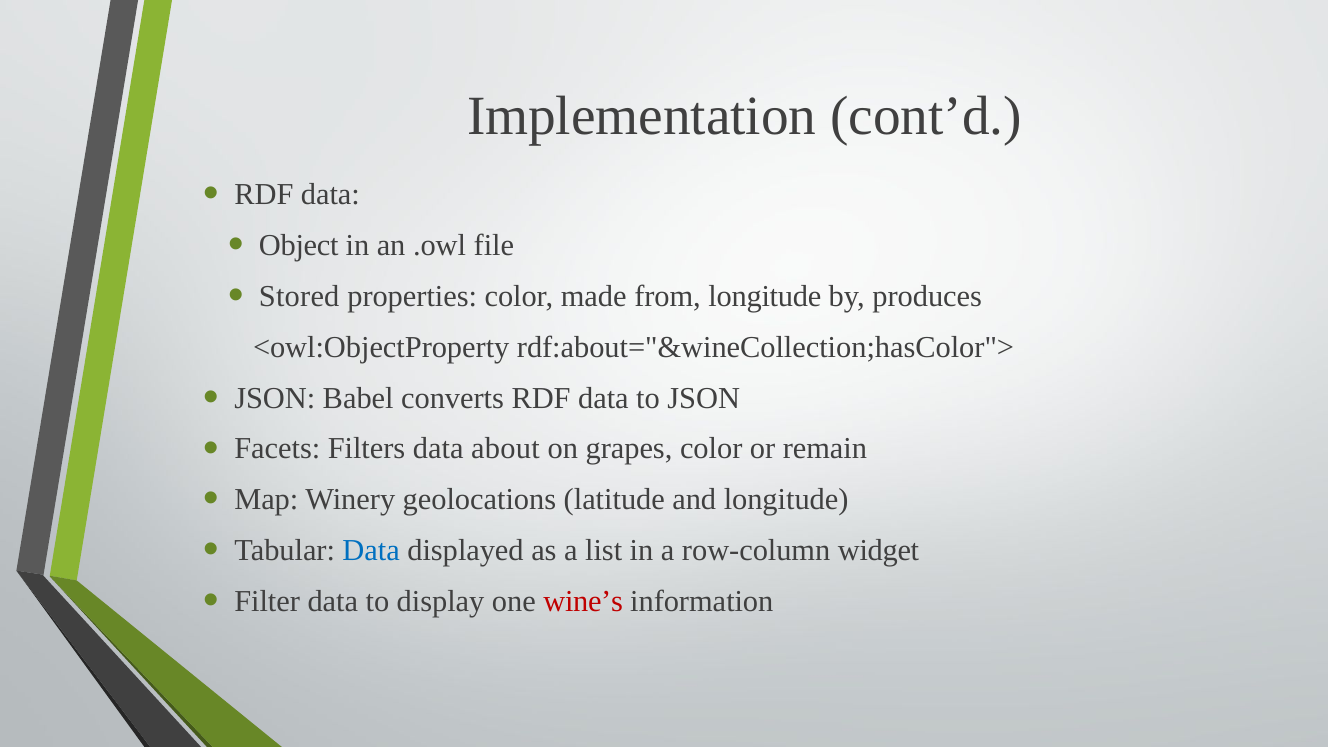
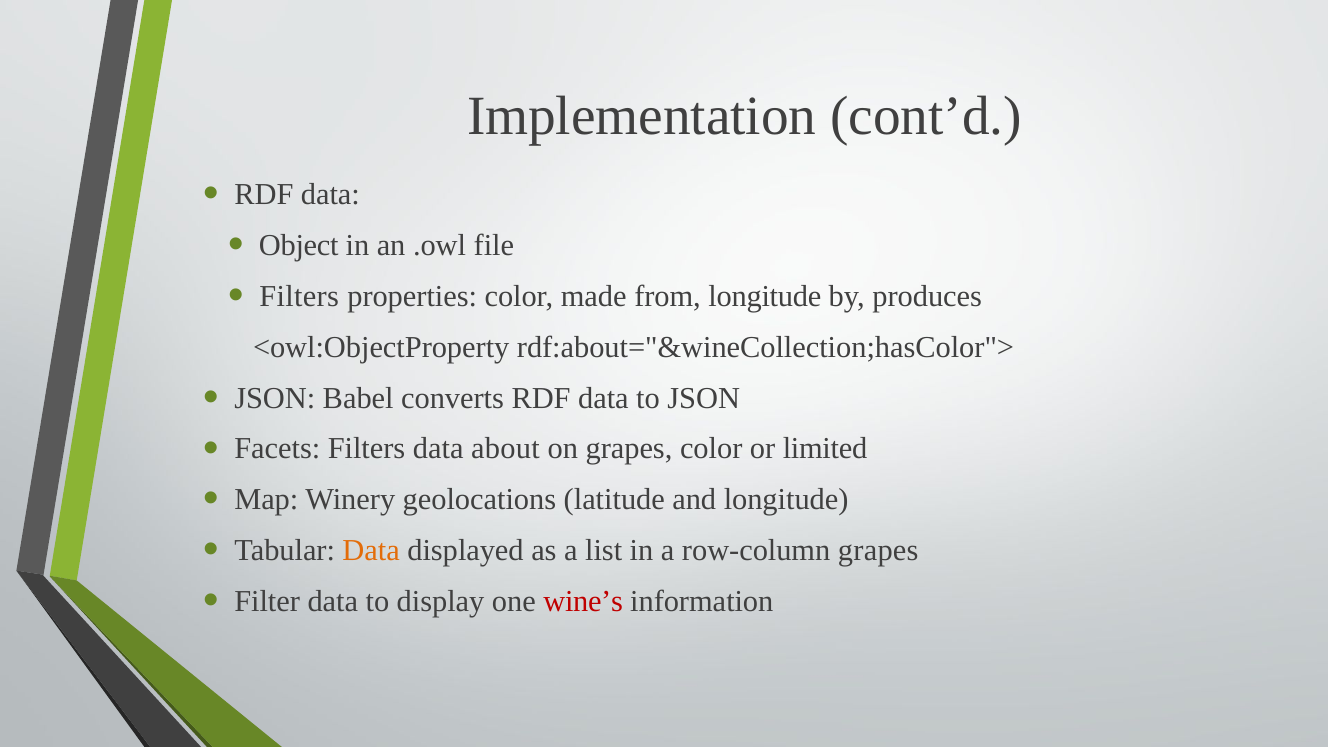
Stored at (299, 296): Stored -> Filters
remain: remain -> limited
Data at (371, 551) colour: blue -> orange
row-column widget: widget -> grapes
